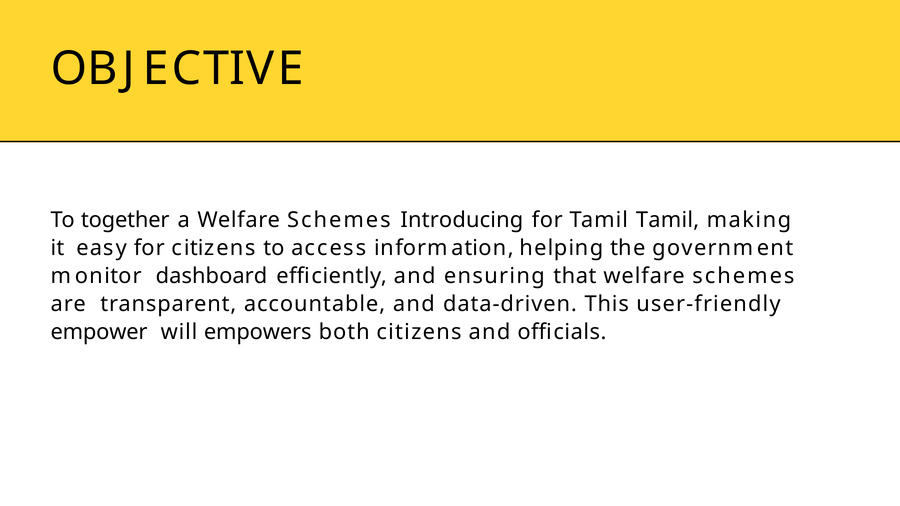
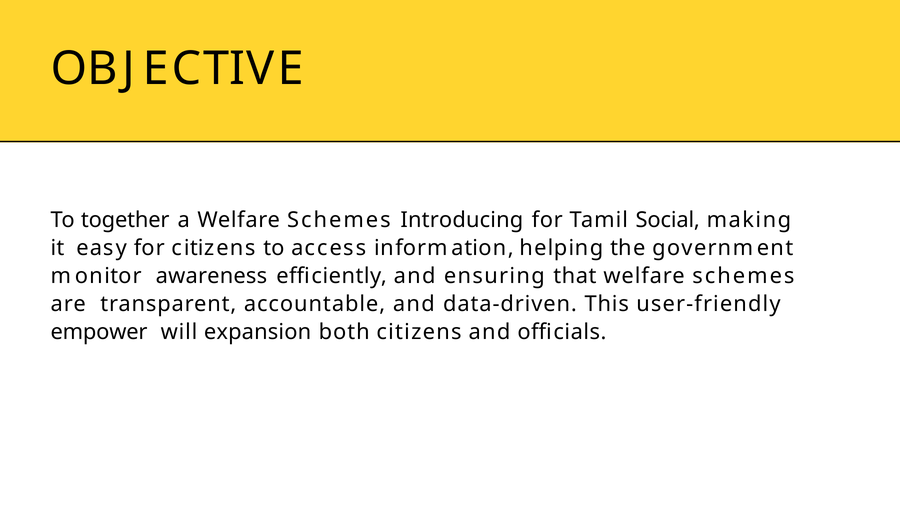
Tamil Tamil: Tamil -> Social
dashboard: dashboard -> awareness
empowers: empowers -> expansion
